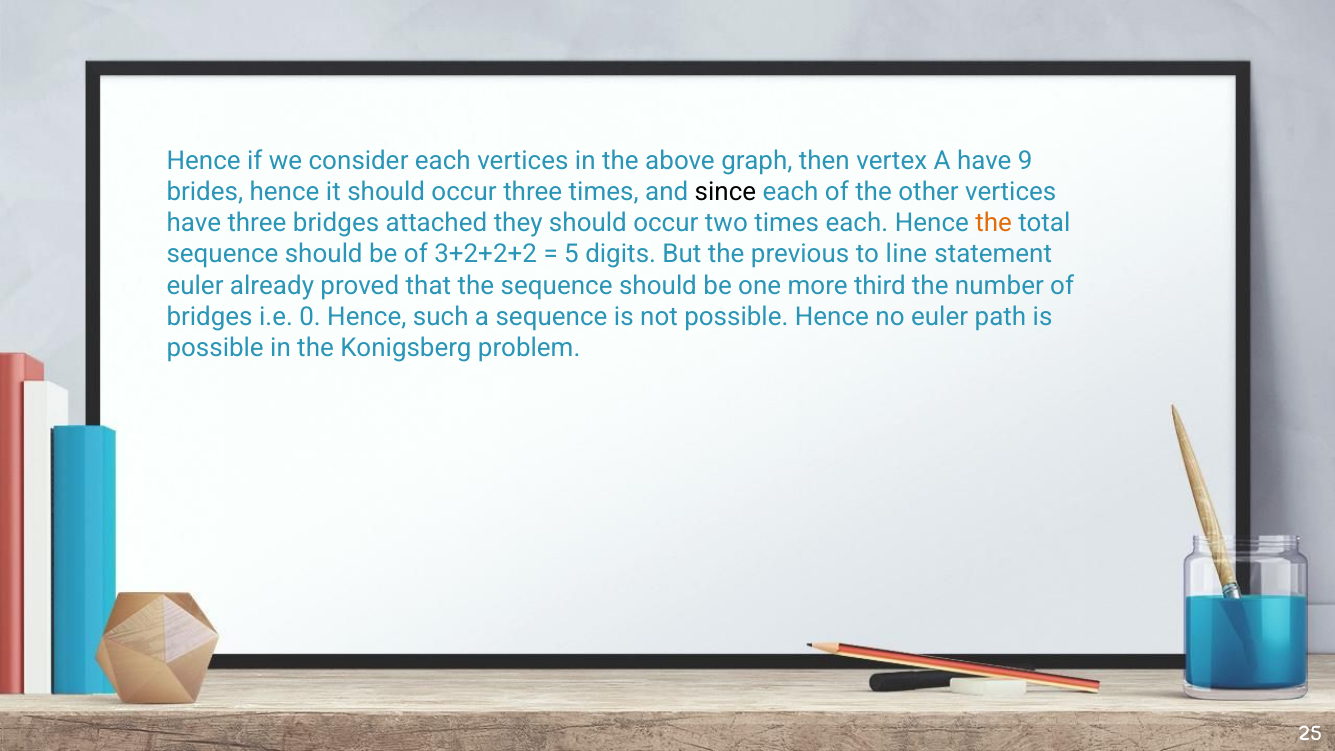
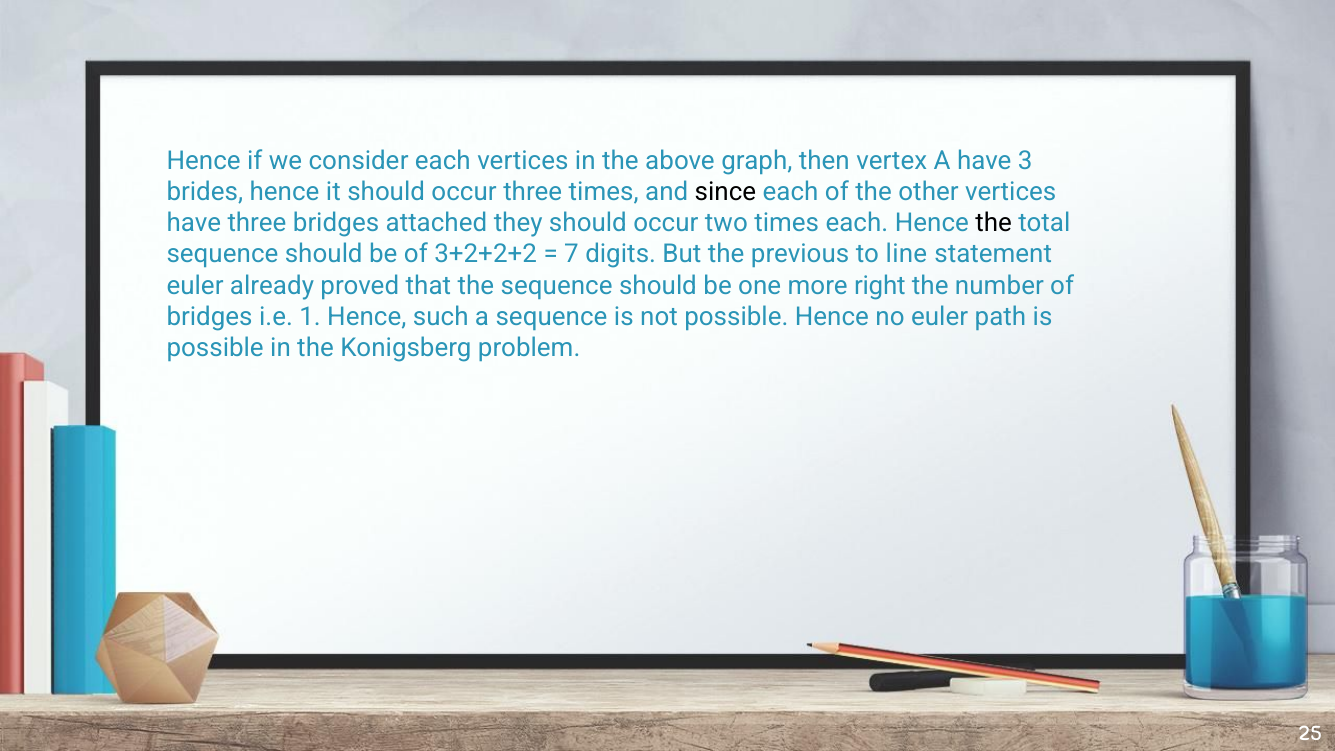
9: 9 -> 3
the at (994, 223) colour: orange -> black
5: 5 -> 7
third: third -> right
0: 0 -> 1
